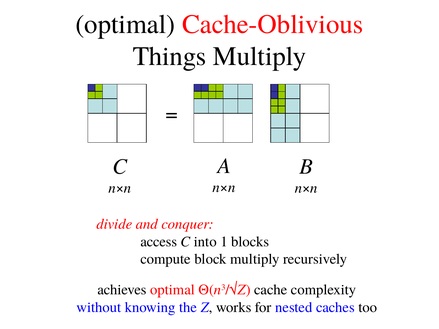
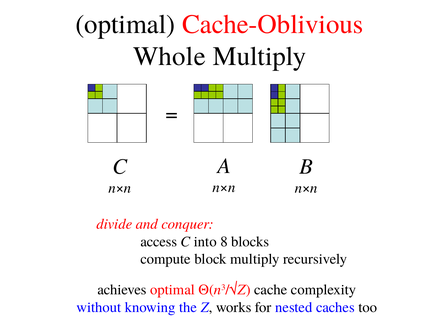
Things: Things -> Whole
1: 1 -> 8
